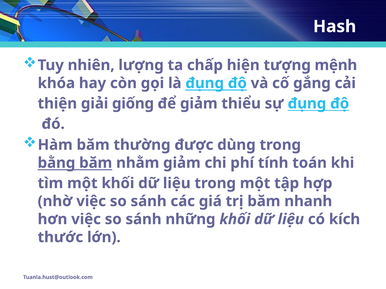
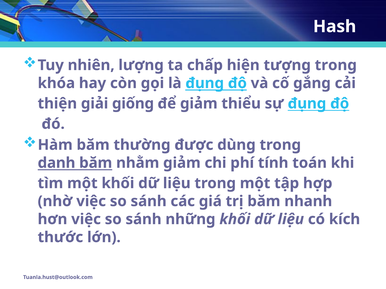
tượng mệnh: mệnh -> trong
bằng: bằng -> danh
